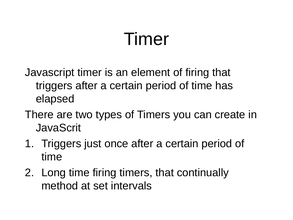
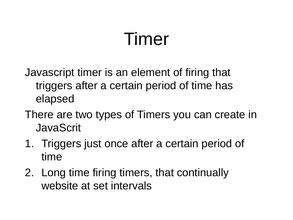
method: method -> website
